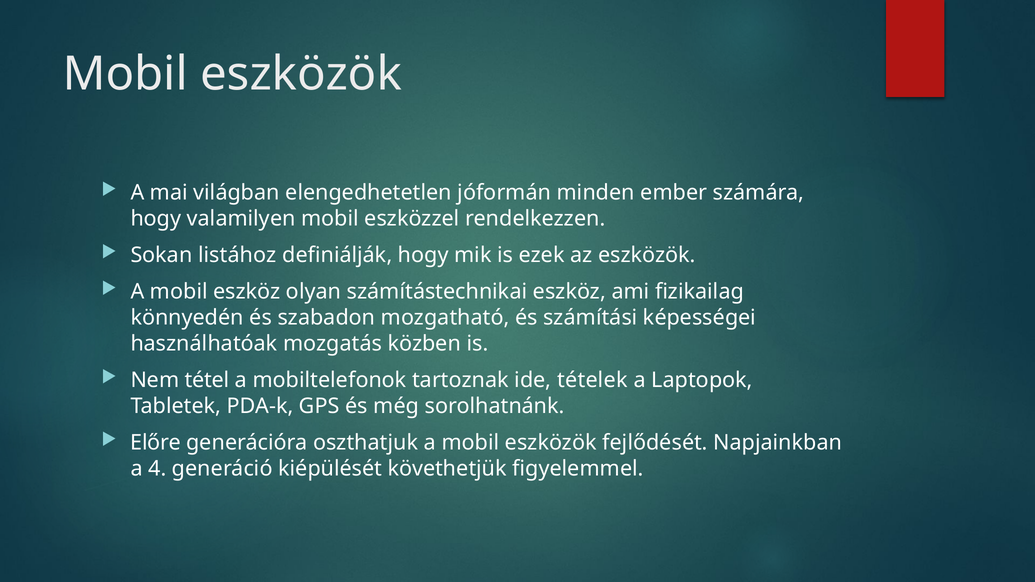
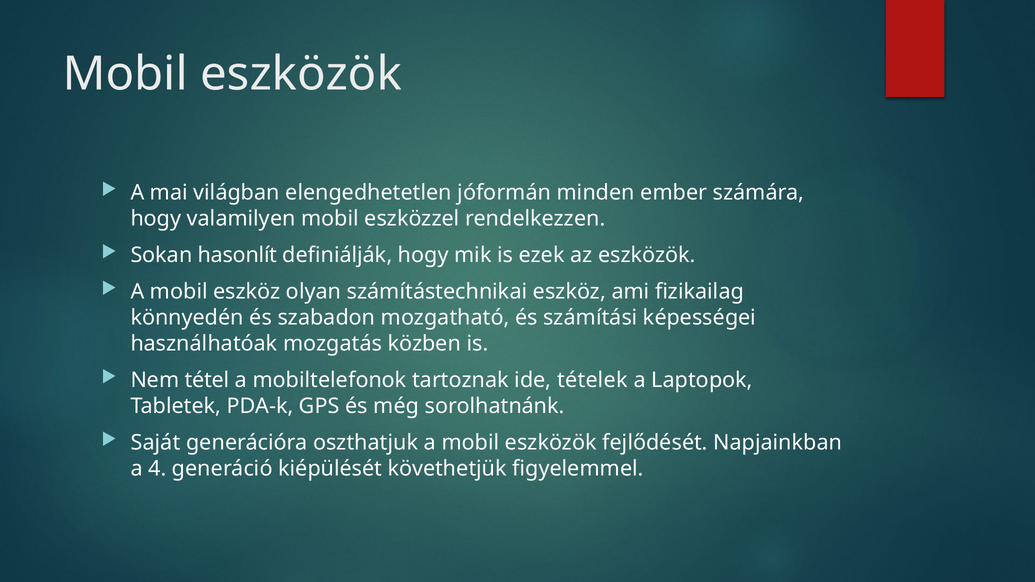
listához: listához -> hasonlít
Előre: Előre -> Saját
